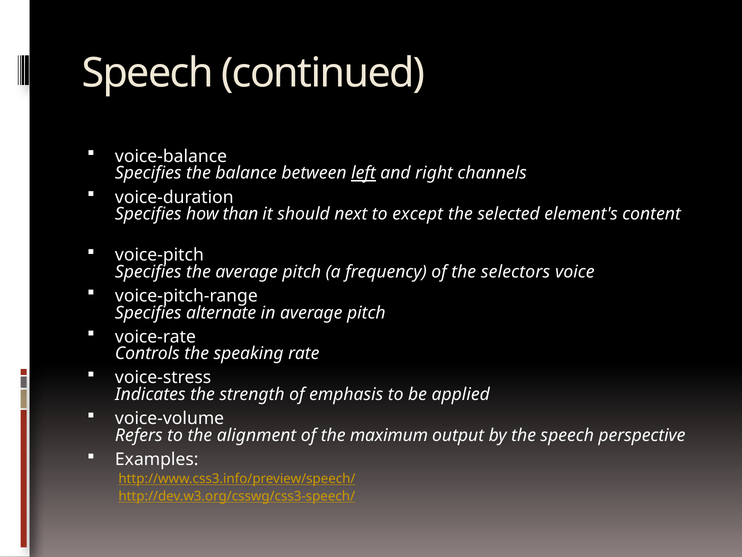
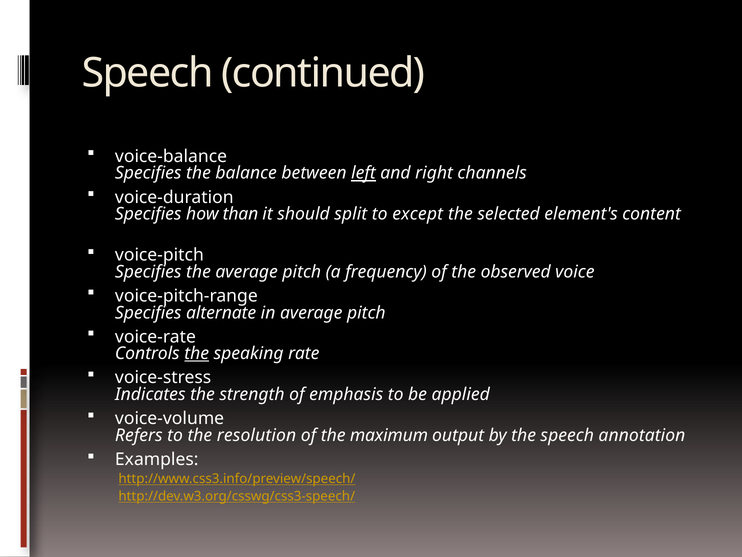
next: next -> split
selectors: selectors -> observed
the at (197, 353) underline: none -> present
alignment: alignment -> resolution
perspective: perspective -> annotation
